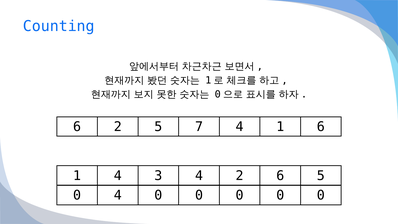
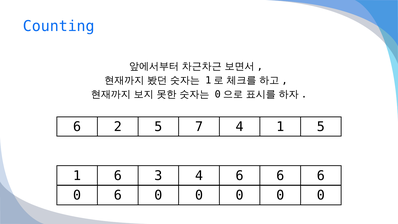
1 6: 6 -> 5
1 4: 4 -> 6
4 2: 2 -> 6
5 at (321, 176): 5 -> 6
4 at (118, 195): 4 -> 6
